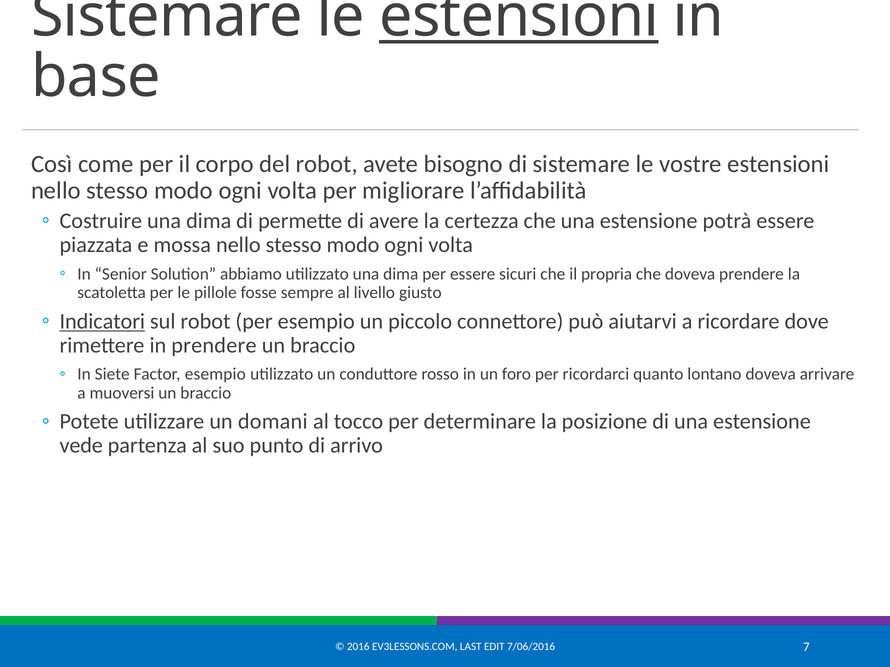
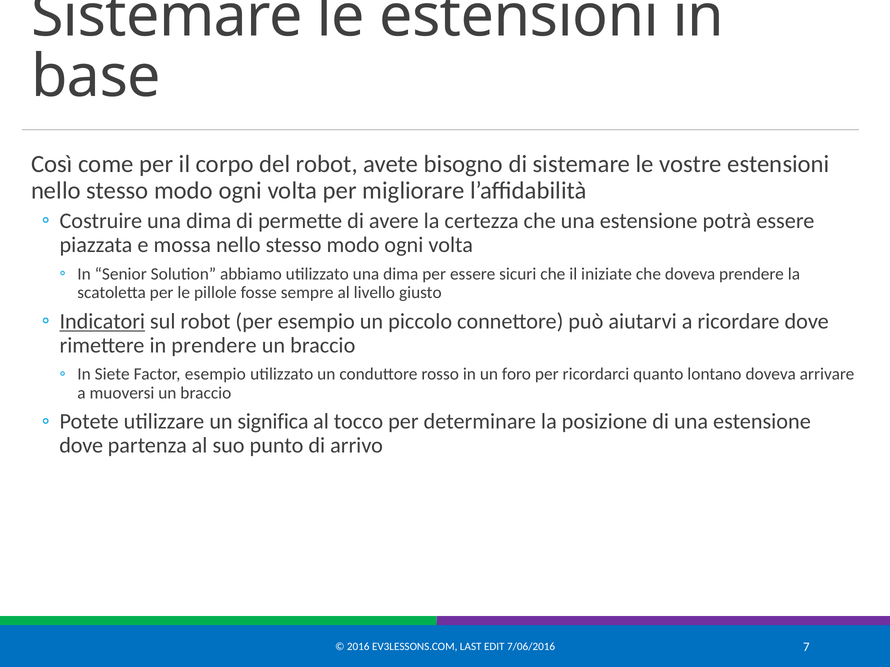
estensioni at (519, 16) underline: present -> none
propria: propria -> iniziate
domani: domani -> significa
vede at (81, 446): vede -> dove
